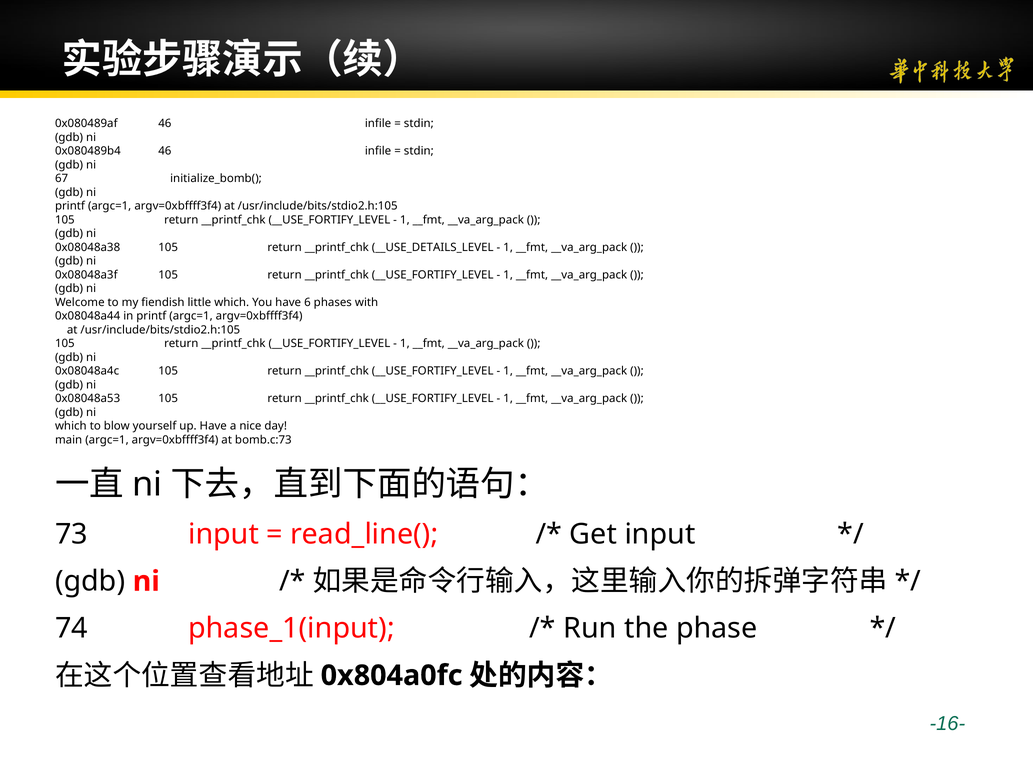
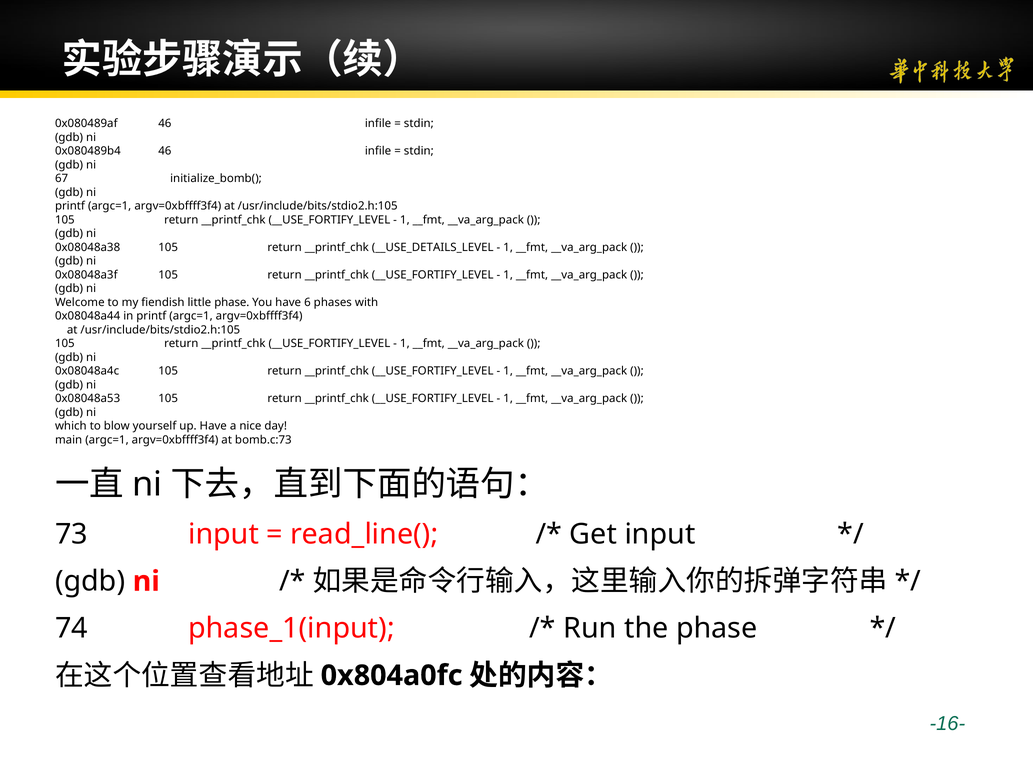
little which: which -> phase
